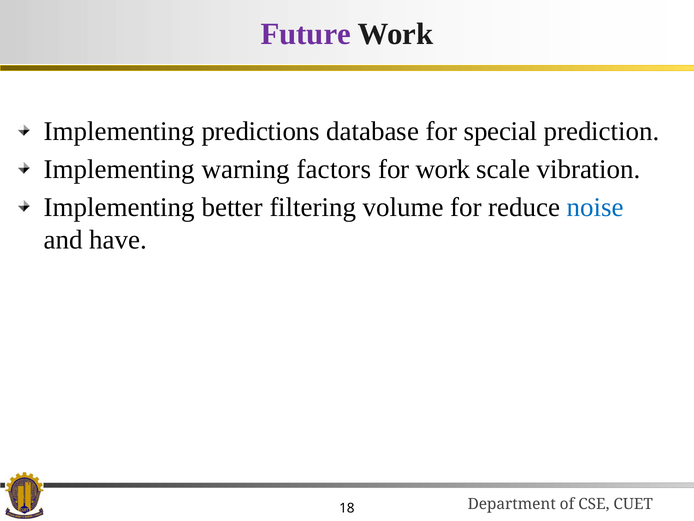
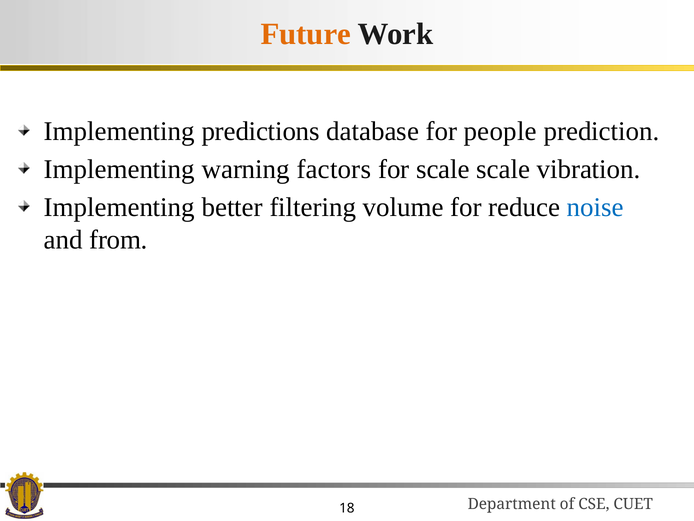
Future colour: purple -> orange
special: special -> people
for work: work -> scale
have: have -> from
